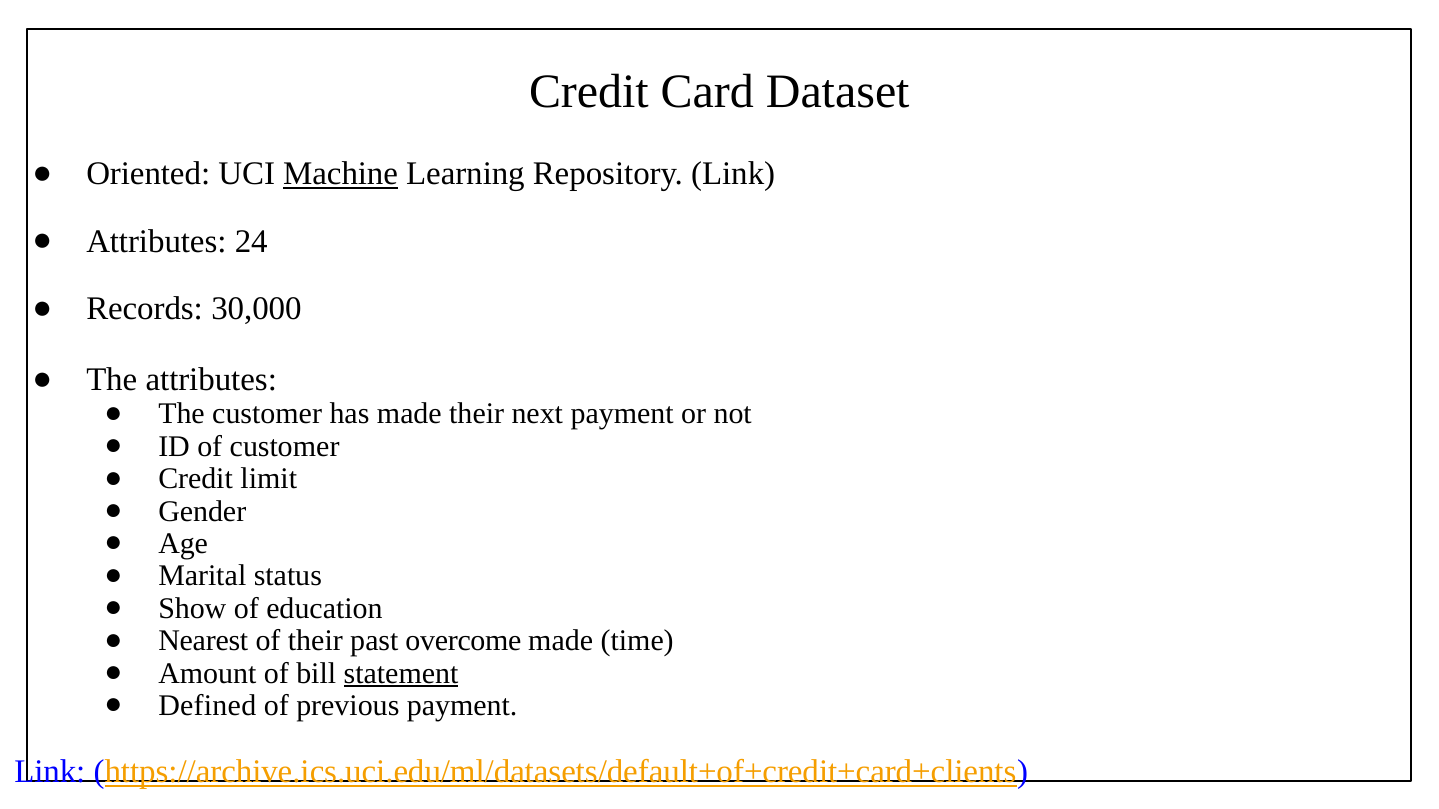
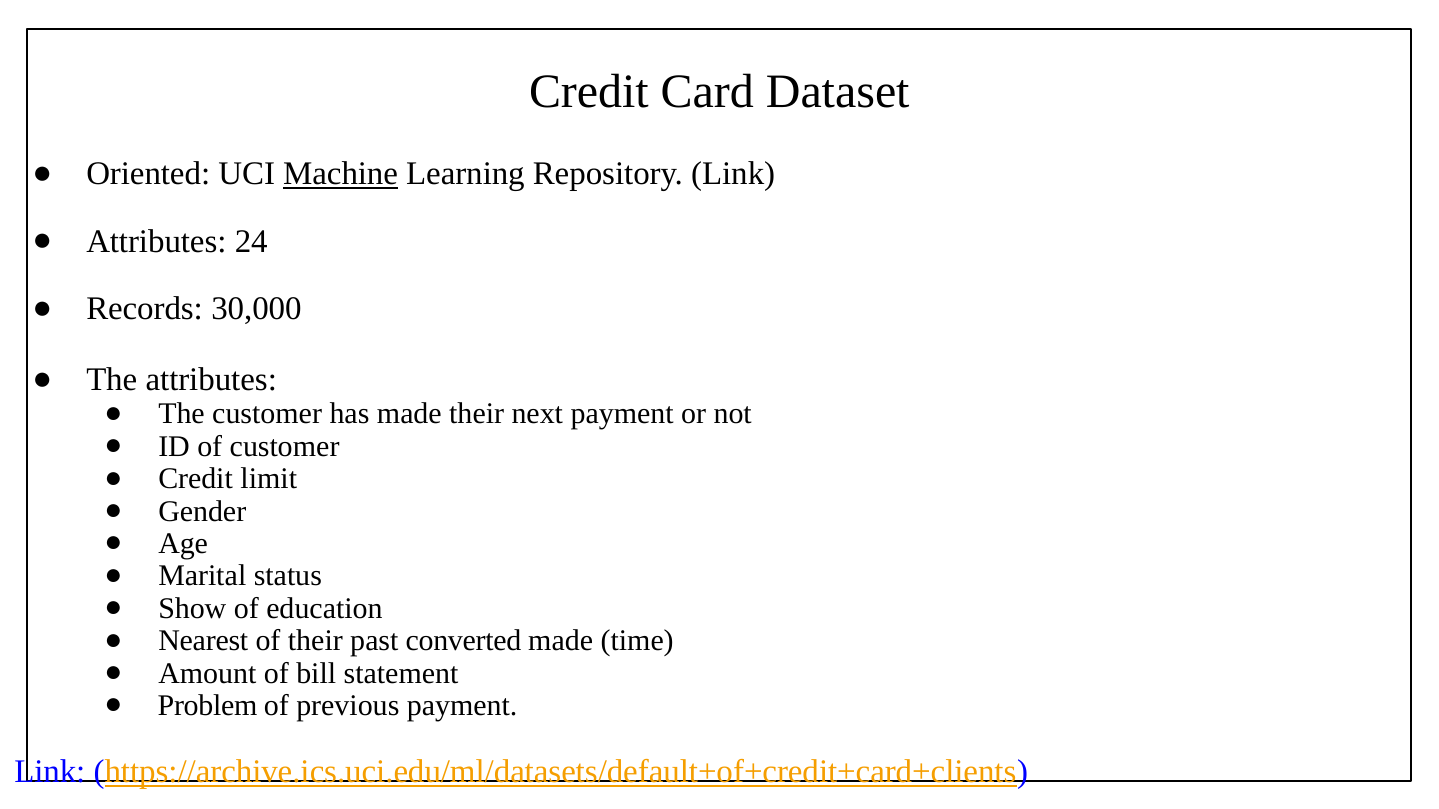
overcome: overcome -> converted
statement underline: present -> none
Defined: Defined -> Problem
